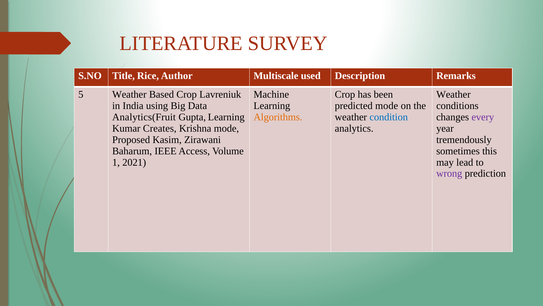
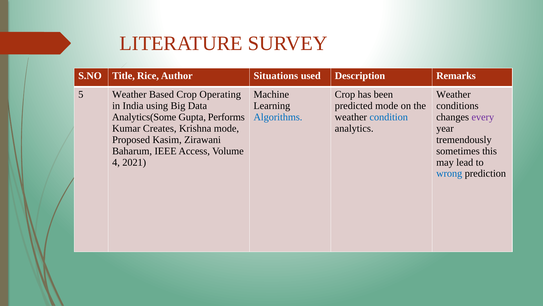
Multiscale: Multiscale -> Situations
Lavreniuk: Lavreniuk -> Operating
Analytics(Fruit: Analytics(Fruit -> Analytics(Some
Gupta Learning: Learning -> Performs
Algorithms colour: orange -> blue
1: 1 -> 4
wrong colour: purple -> blue
